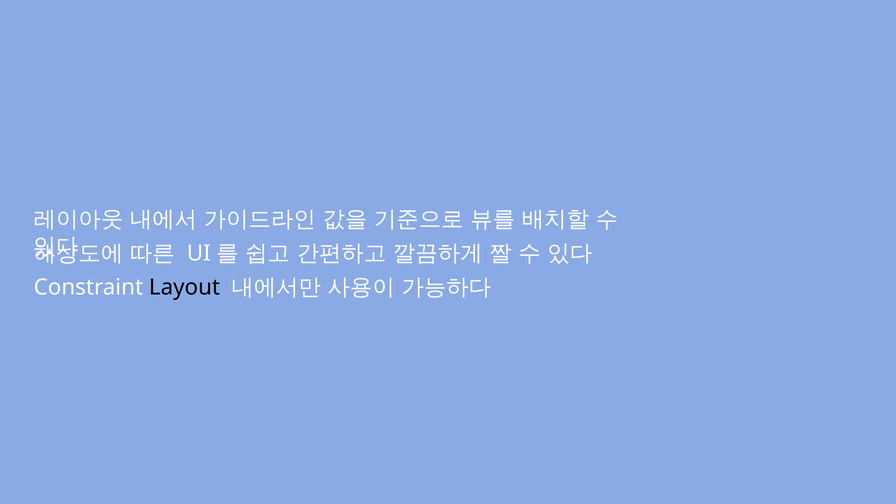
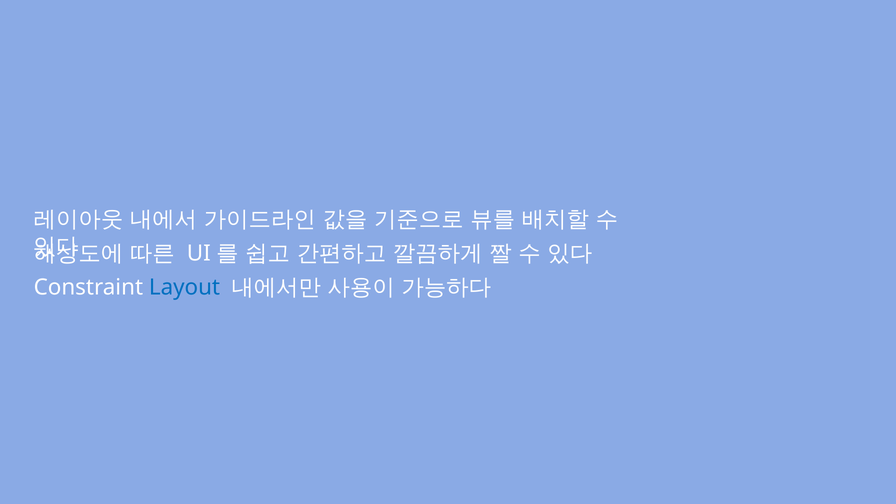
Layout colour: black -> blue
